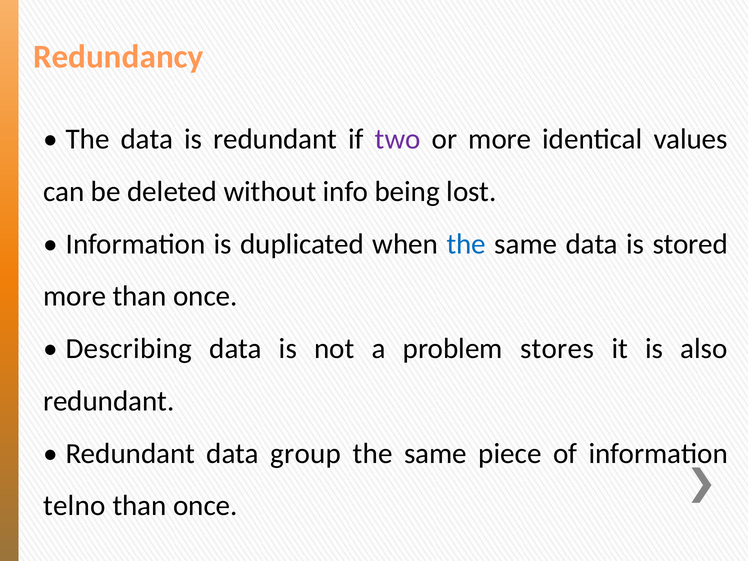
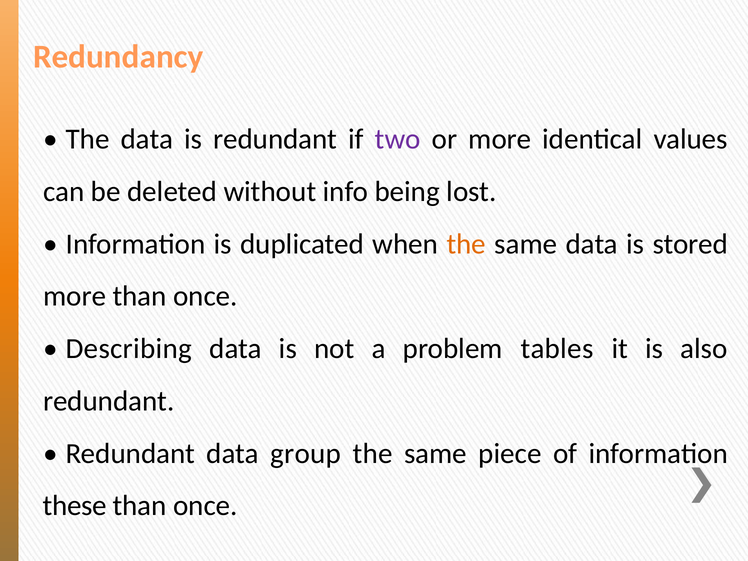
the at (466, 244) colour: blue -> orange
stores: stores -> tables
telno: telno -> these
